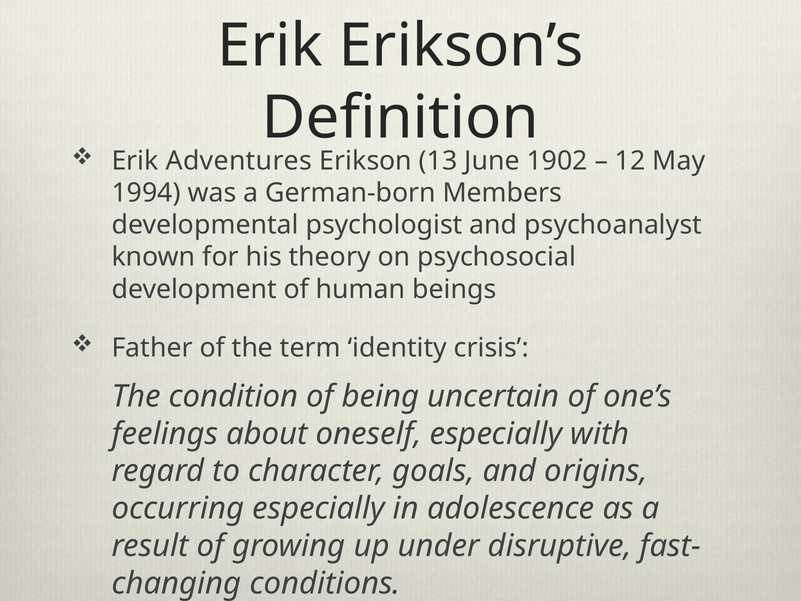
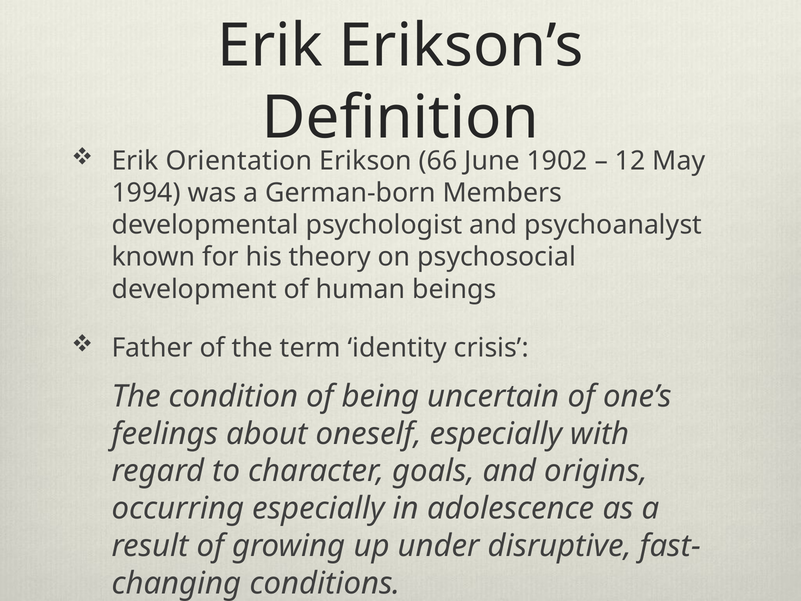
Adventures: Adventures -> Orientation
13: 13 -> 66
